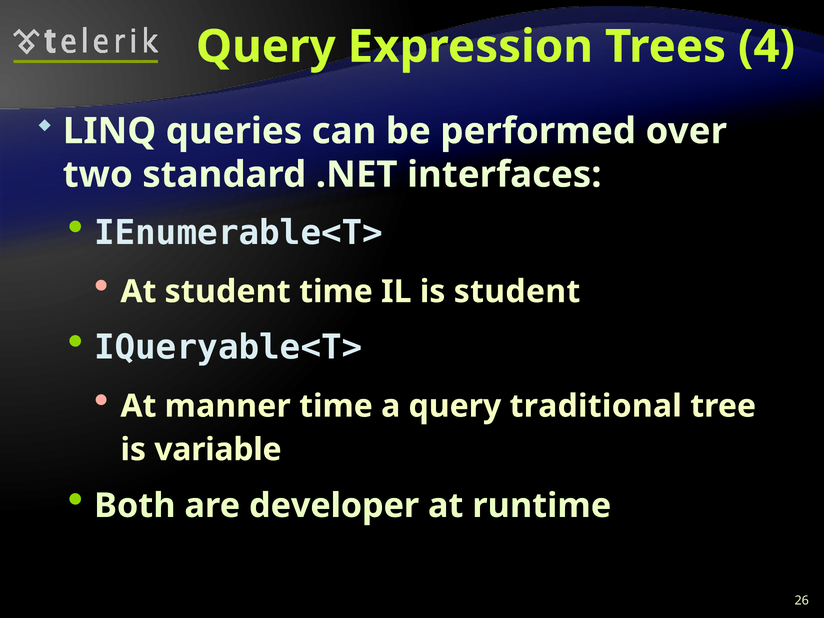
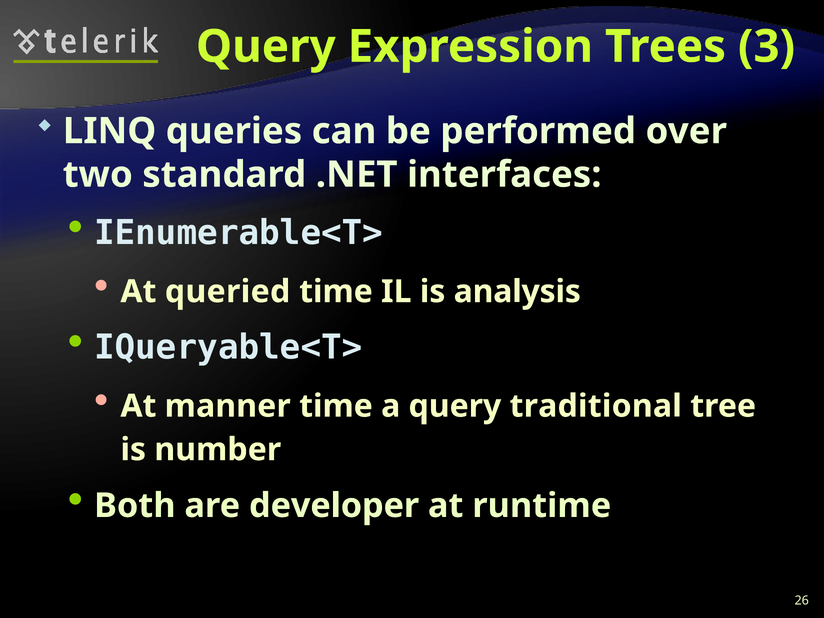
4: 4 -> 3
At student: student -> queried
is student: student -> analysis
variable: variable -> number
